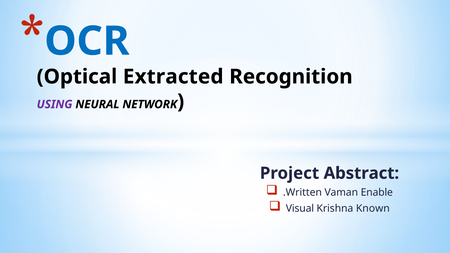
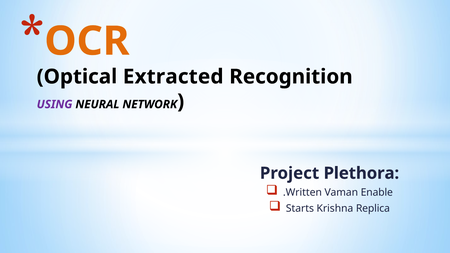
OCR colour: blue -> orange
Abstract: Abstract -> Plethora
Visual: Visual -> Starts
Known: Known -> Replica
